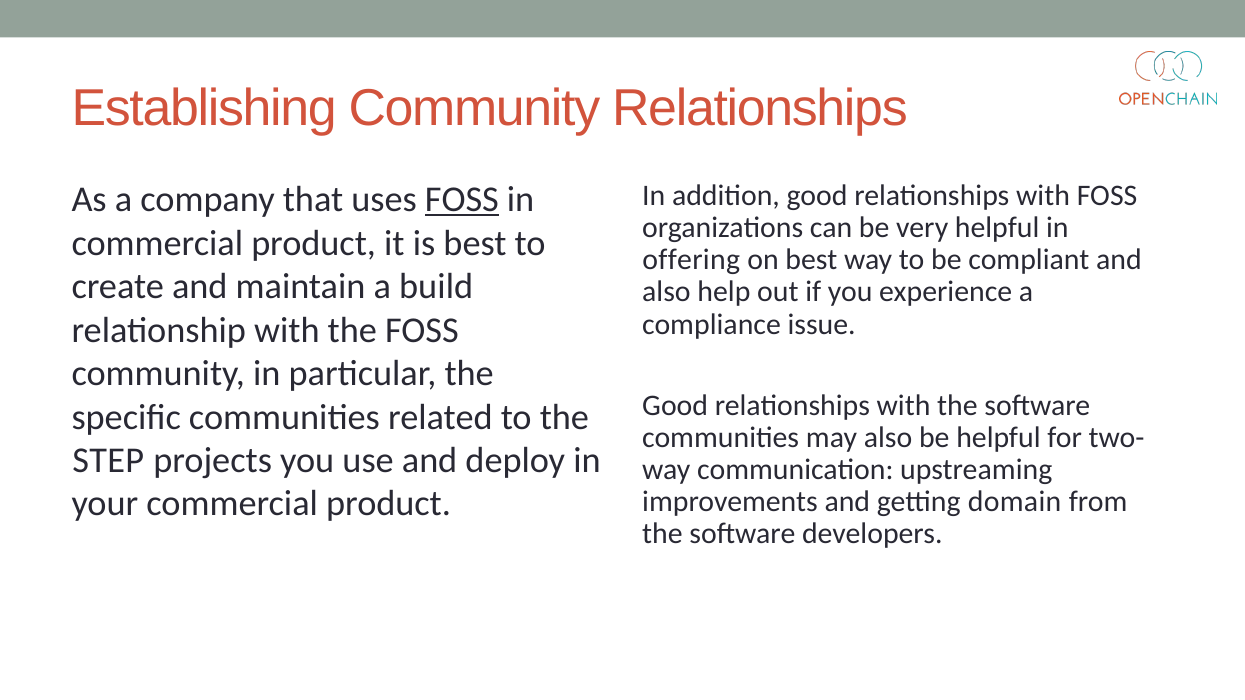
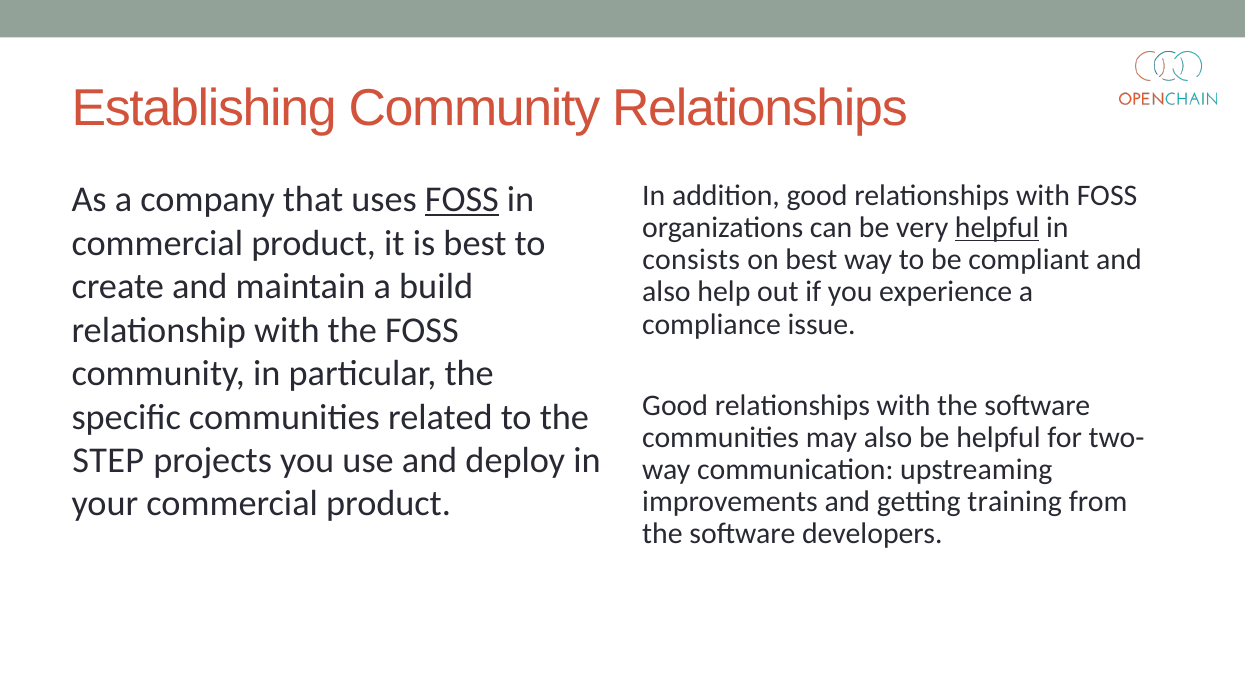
helpful at (997, 228) underline: none -> present
offering: offering -> consists
domain: domain -> training
